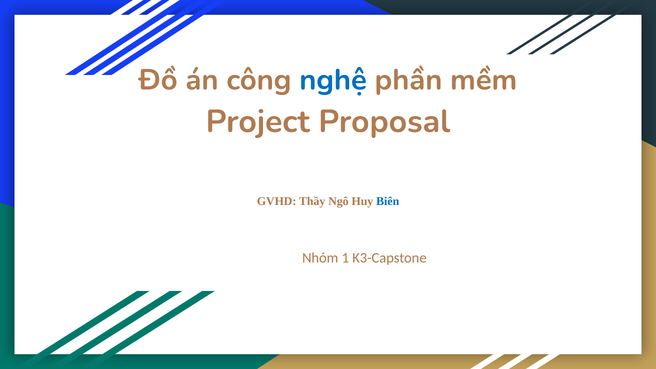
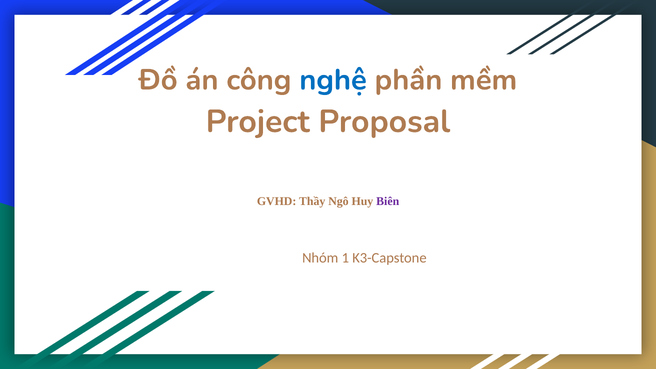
Biên colour: blue -> purple
